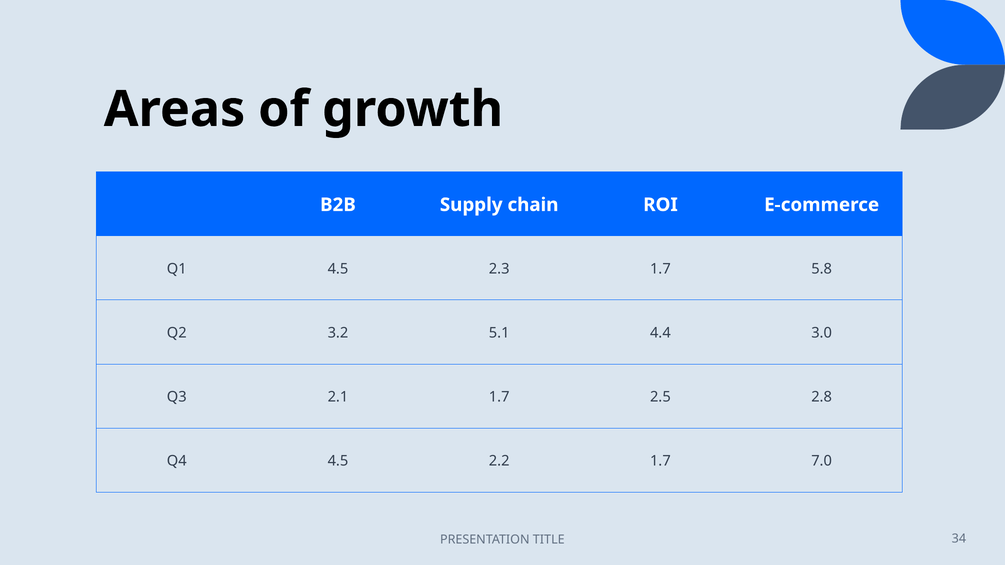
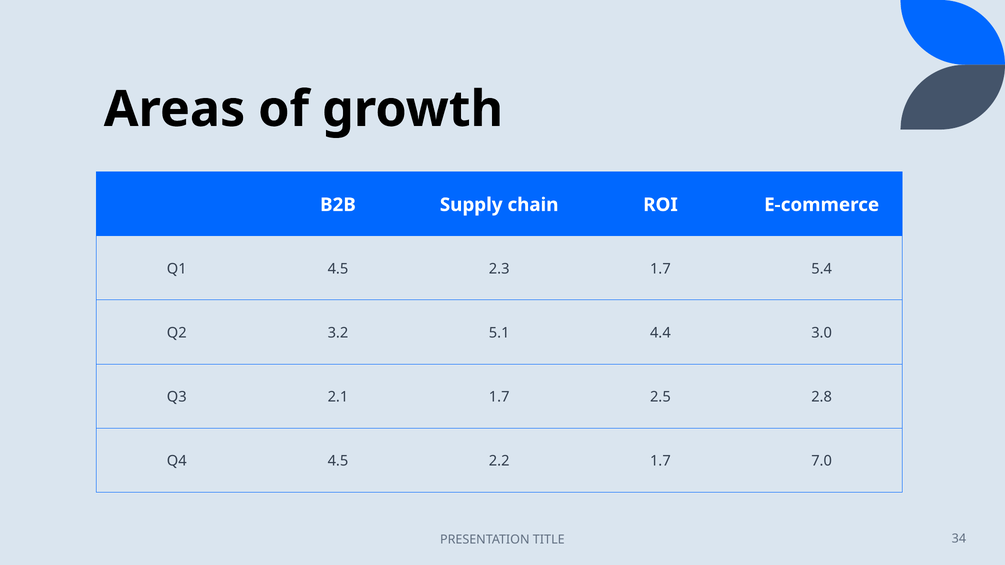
5.8: 5.8 -> 5.4
